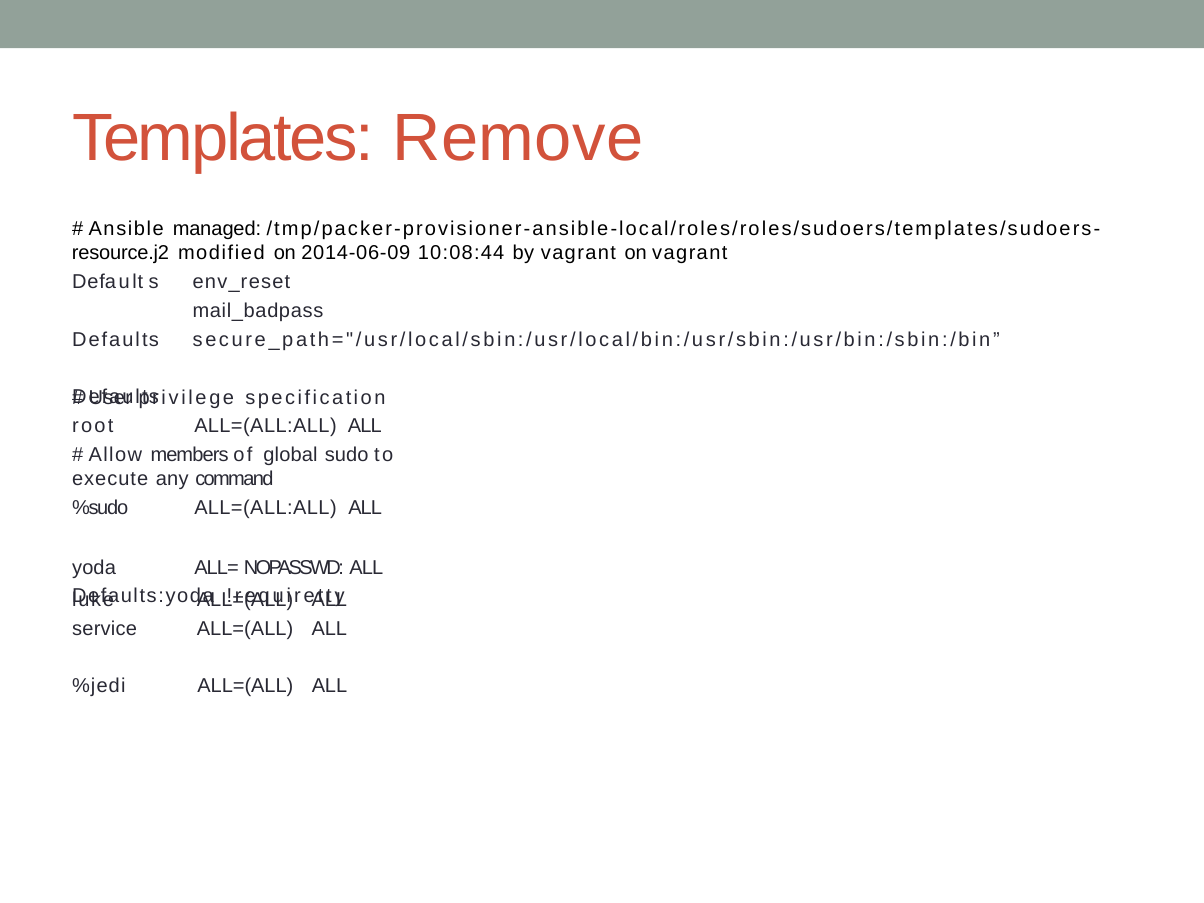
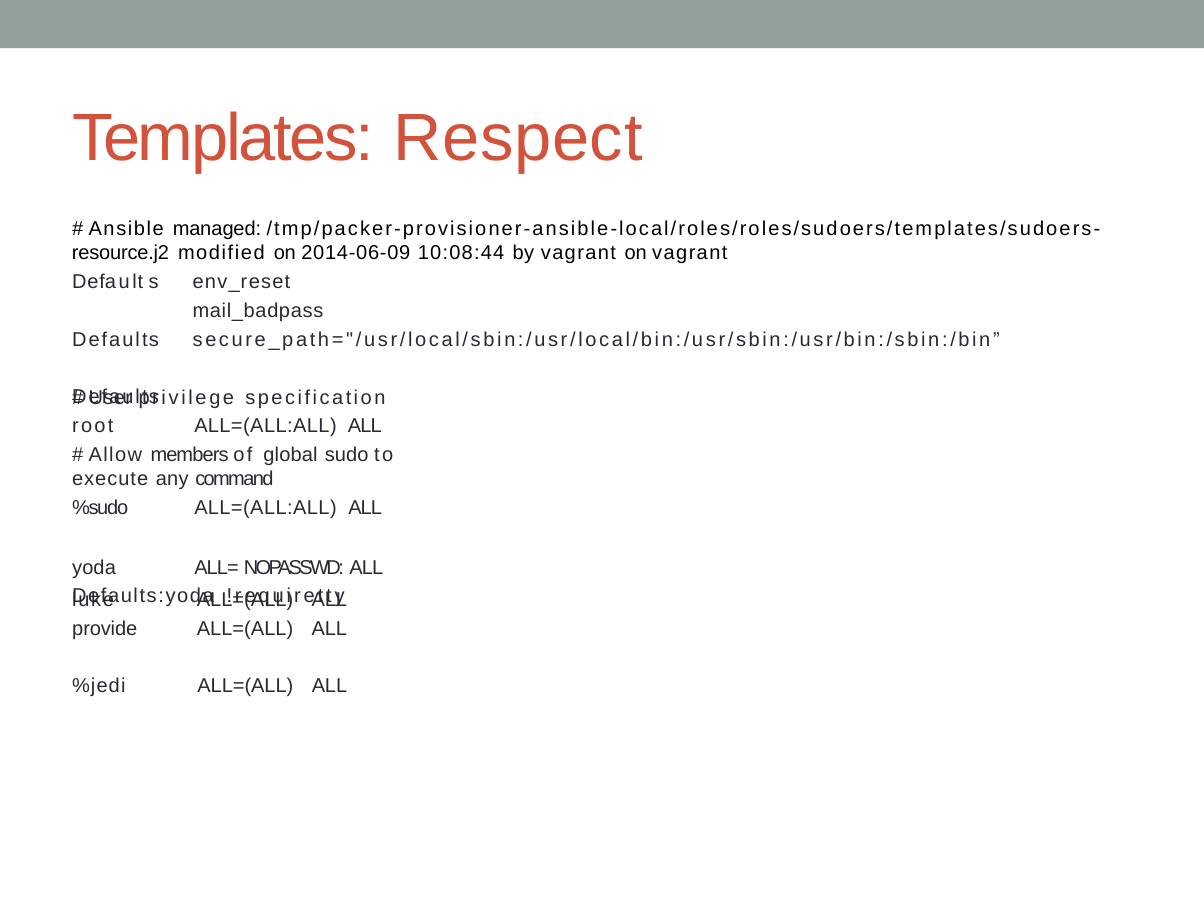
Remove: Remove -> Respect
service: service -> provide
